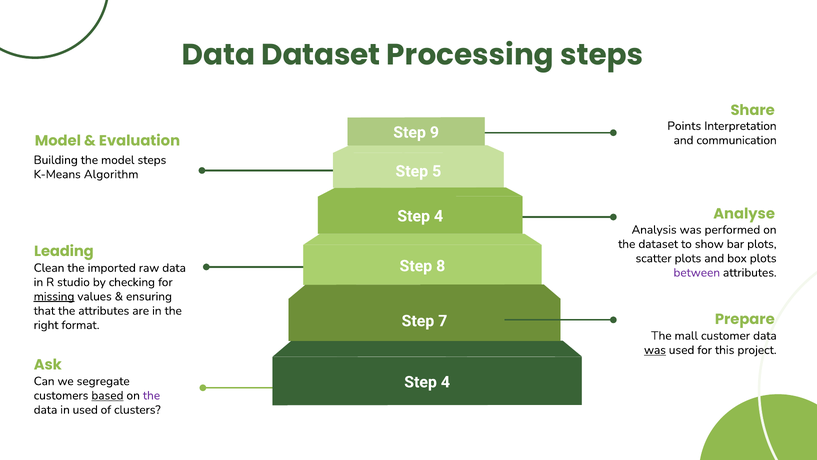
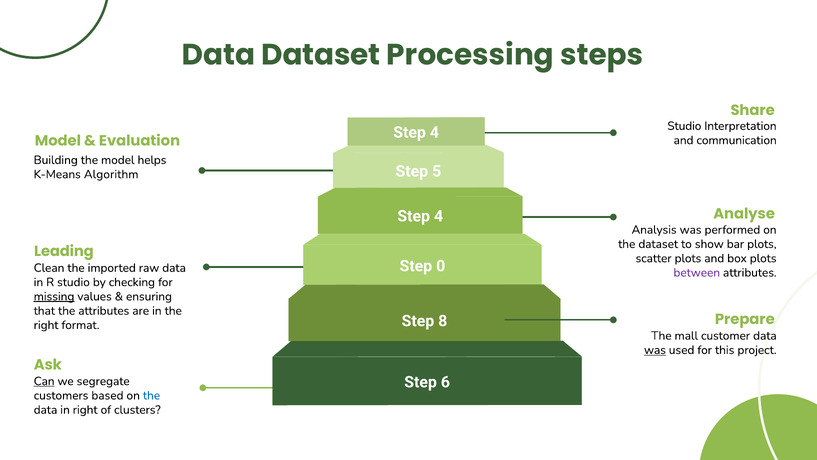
Points at (684, 126): Points -> Studio
9 at (434, 132): 9 -> 4
model steps: steps -> helps
8: 8 -> 0
7: 7 -> 8
4 at (445, 382): 4 -> 6
Can underline: none -> present
based underline: present -> none
the at (152, 395) colour: purple -> blue
in used: used -> right
